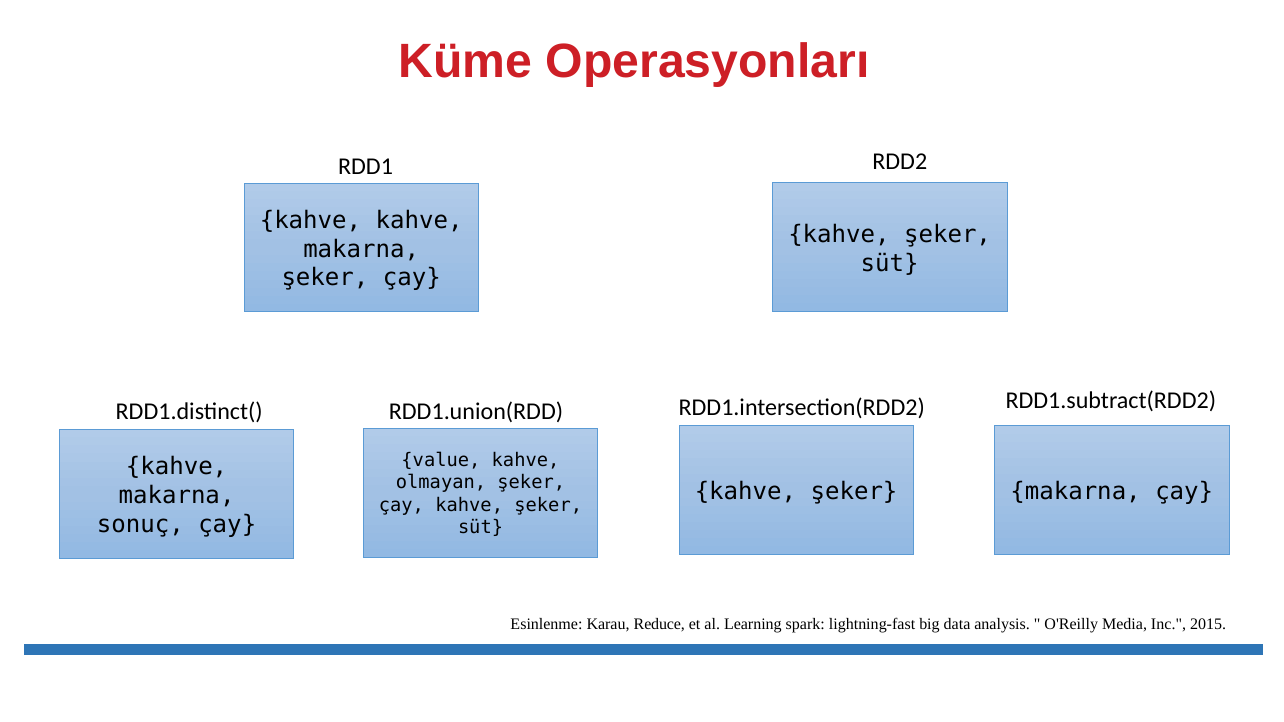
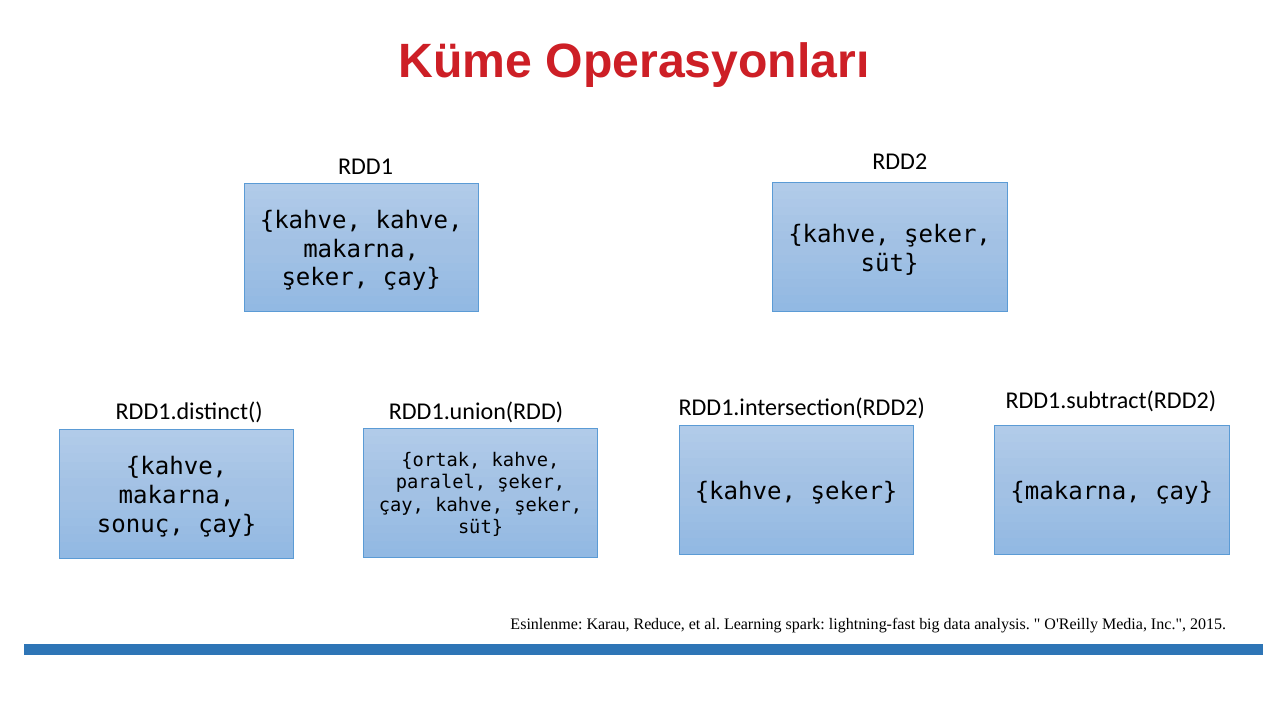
value: value -> ortak
olmayan: olmayan -> paralel
